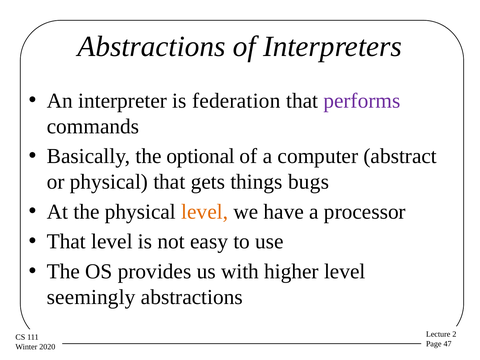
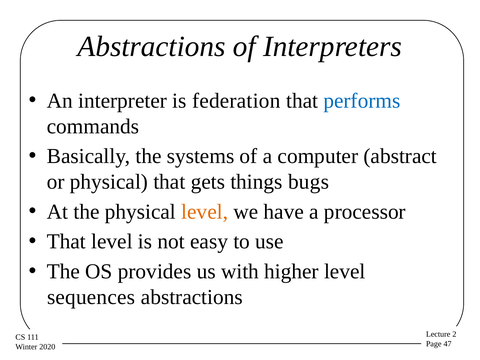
performs colour: purple -> blue
optional: optional -> systems
seemingly: seemingly -> sequences
